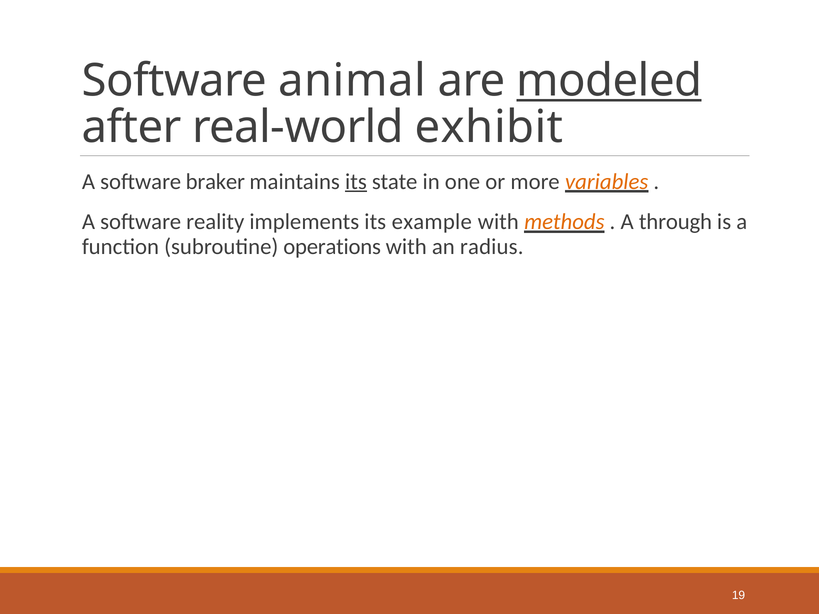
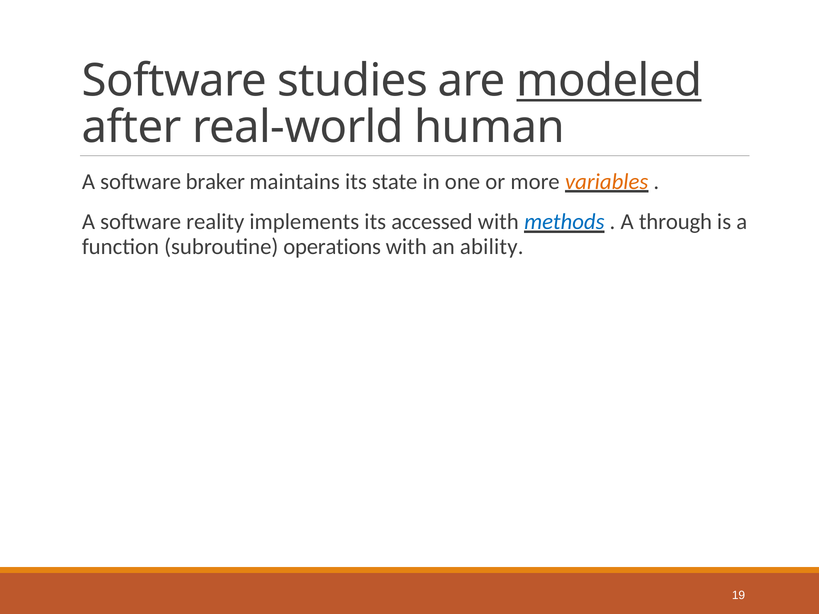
animal: animal -> studies
exhibit: exhibit -> human
its at (356, 182) underline: present -> none
example: example -> accessed
methods colour: orange -> blue
radius: radius -> ability
